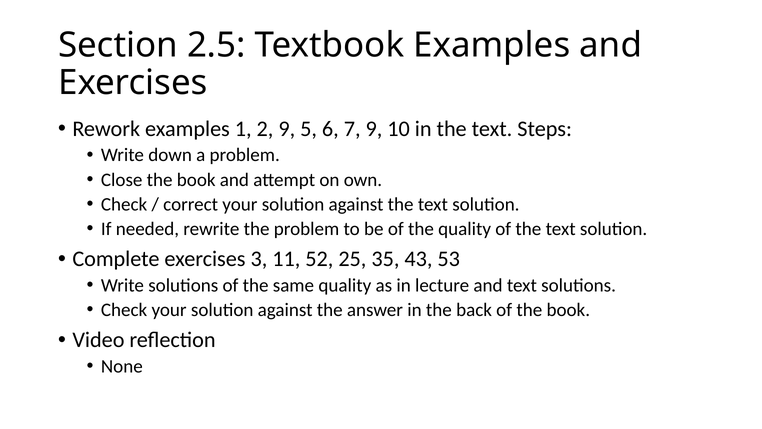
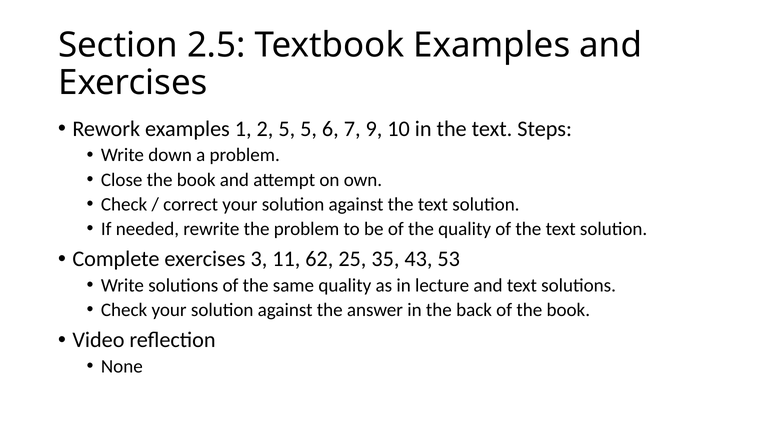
2 9: 9 -> 5
52: 52 -> 62
